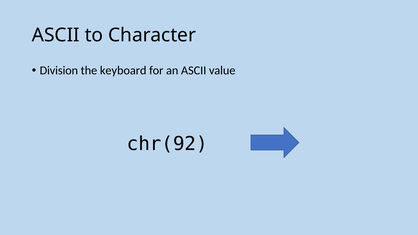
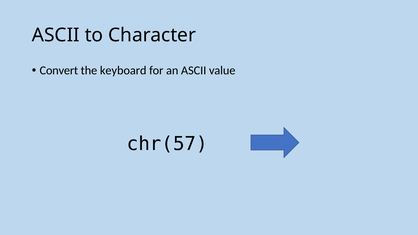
Division: Division -> Convert
chr(92: chr(92 -> chr(57
